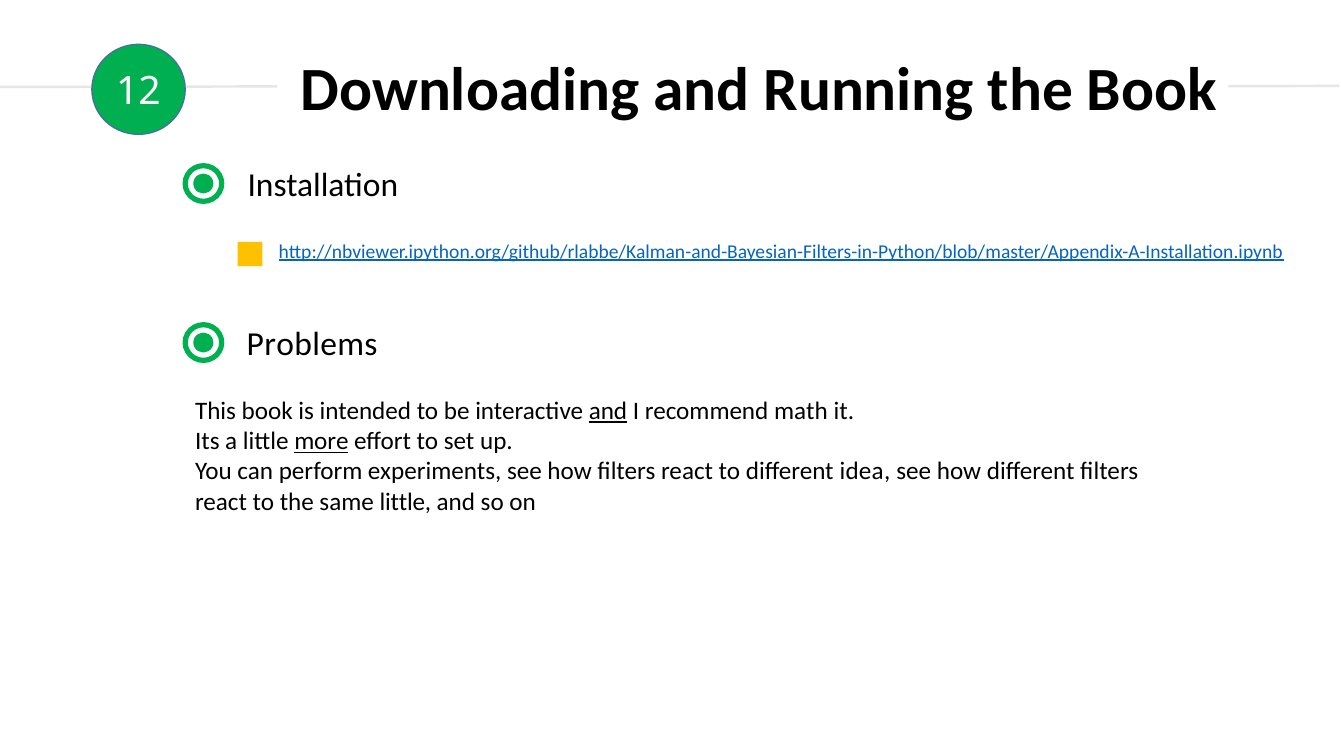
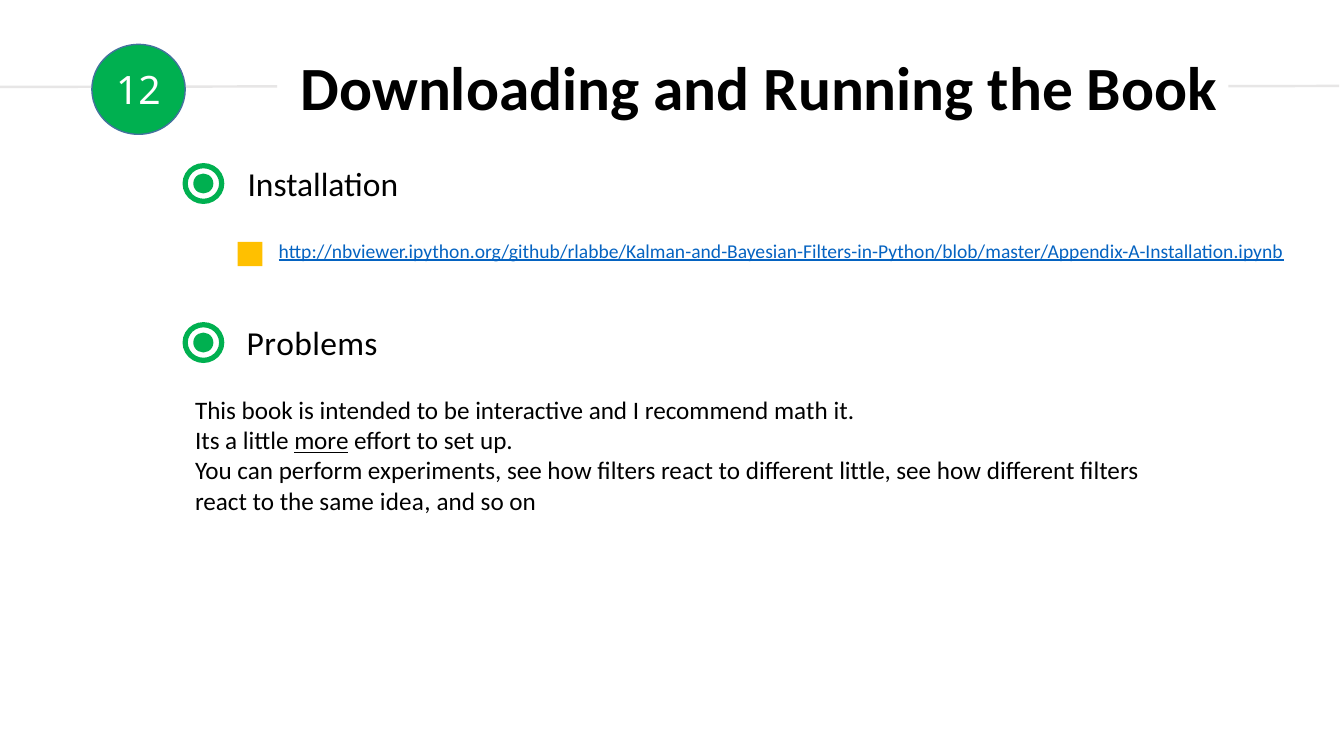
and at (608, 411) underline: present -> none
different idea: idea -> little
same little: little -> idea
